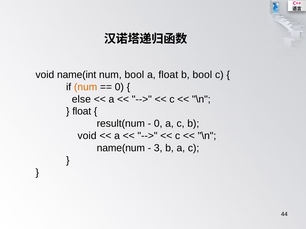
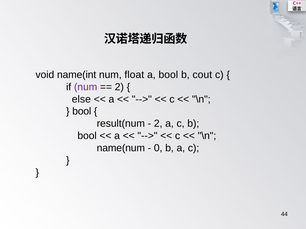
num bool: bool -> float
a float: float -> bool
b bool: bool -> cout
num at (86, 87) colour: orange -> purple
0 at (119, 87): 0 -> 2
float at (82, 112): float -> bool
0 at (158, 124): 0 -> 2
void at (87, 136): void -> bool
3: 3 -> 0
